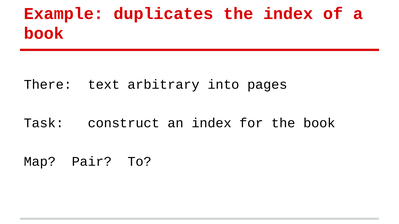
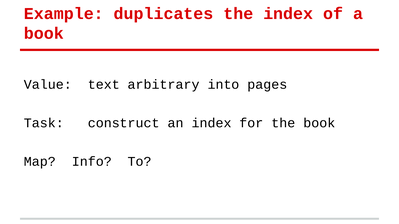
There: There -> Value
Pair: Pair -> Info
